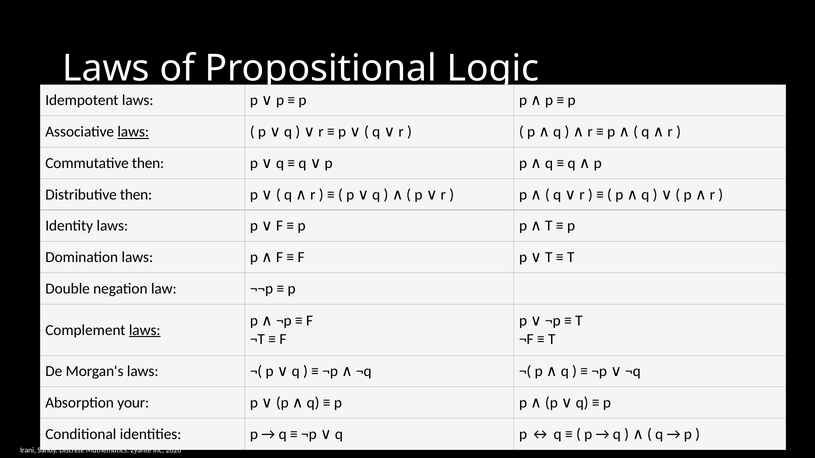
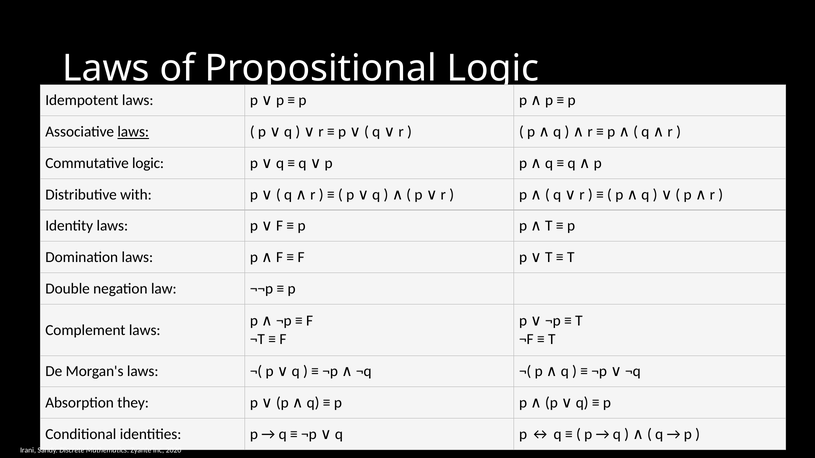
Commutative then: then -> logic
Distributive then: then -> with
laws at (145, 330) underline: present -> none
your: your -> they
